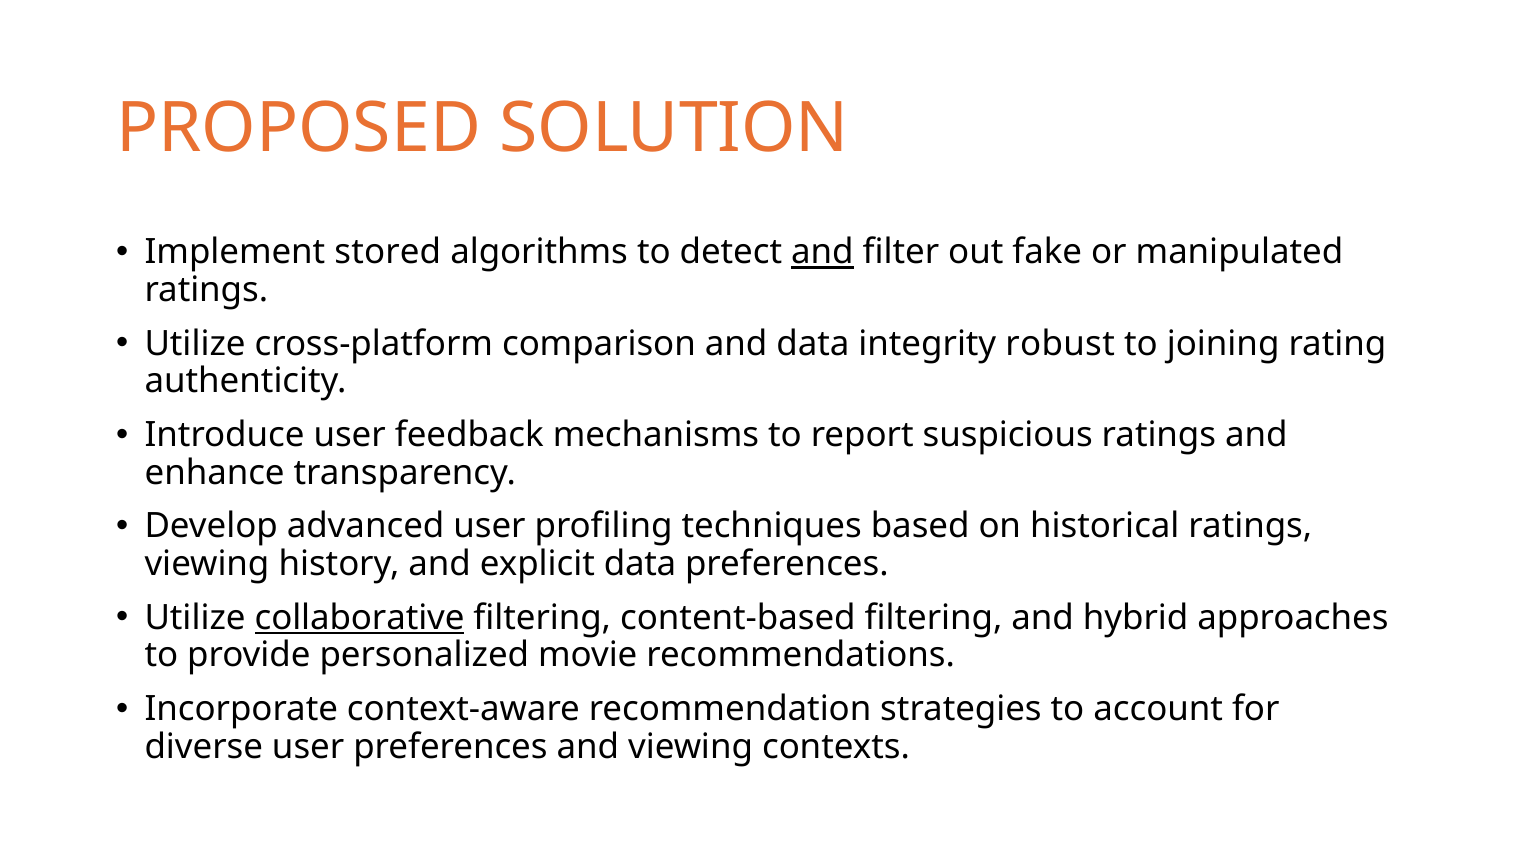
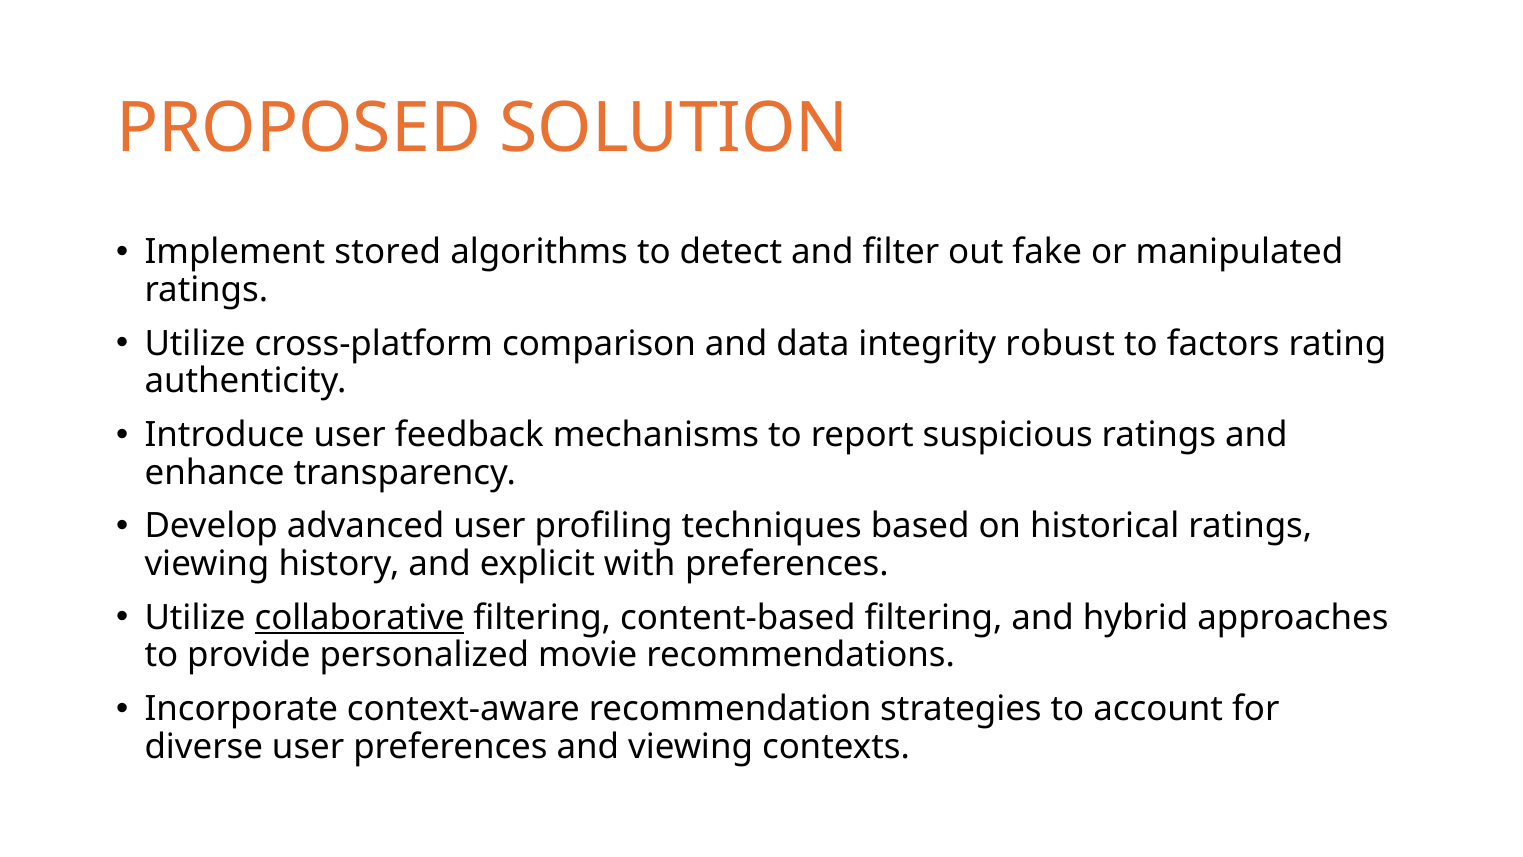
and at (822, 252) underline: present -> none
joining: joining -> factors
explicit data: data -> with
